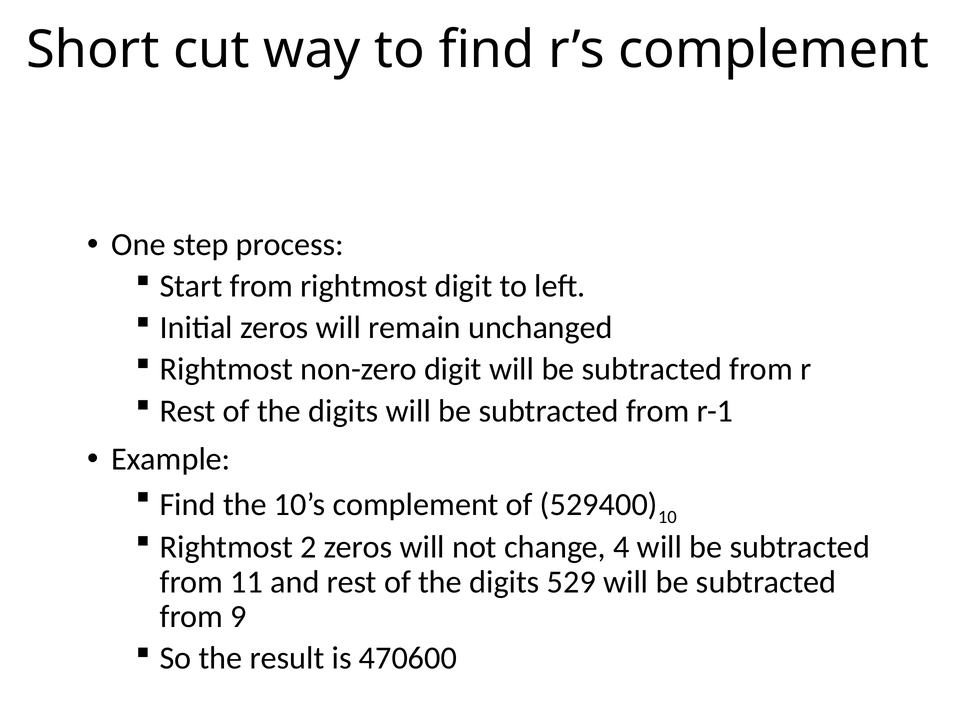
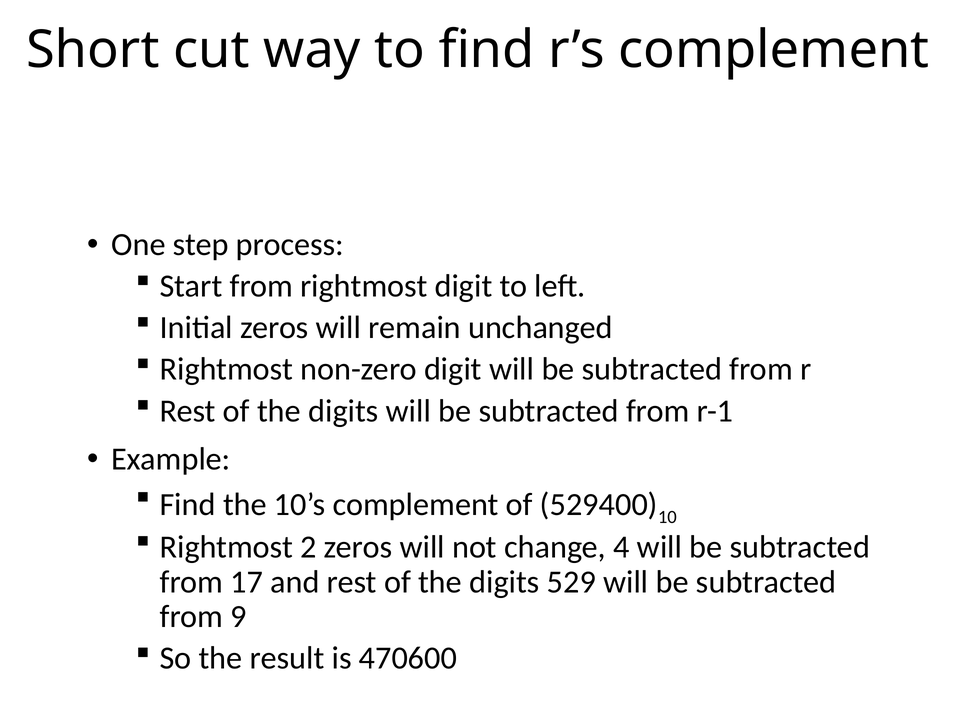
11: 11 -> 17
